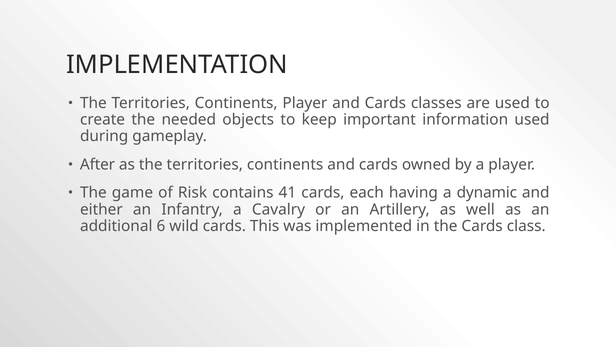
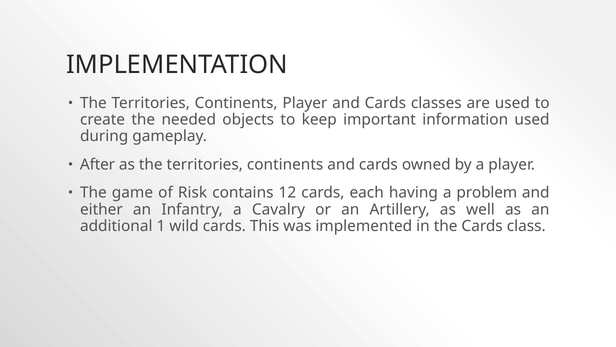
41: 41 -> 12
dynamic: dynamic -> problem
6: 6 -> 1
